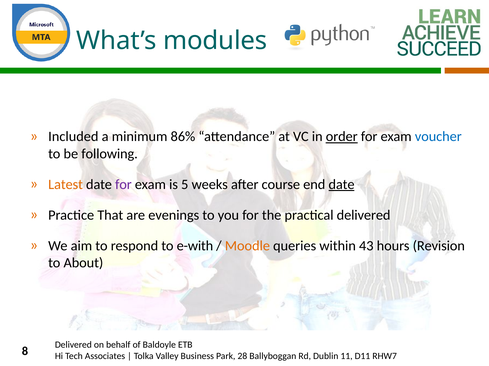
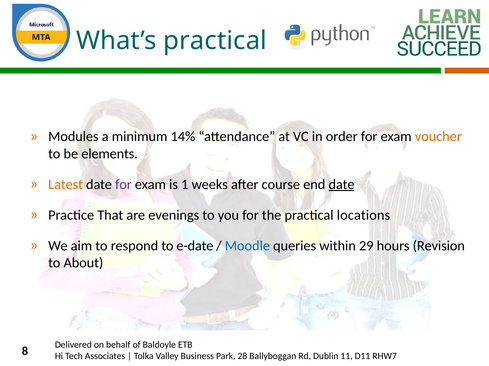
What’s modules: modules -> practical
Included: Included -> Modules
86%: 86% -> 14%
order underline: present -> none
voucher colour: blue -> orange
following: following -> elements
5: 5 -> 1
practical delivered: delivered -> locations
e-with: e-with -> e-date
Moodle colour: orange -> blue
43: 43 -> 29
